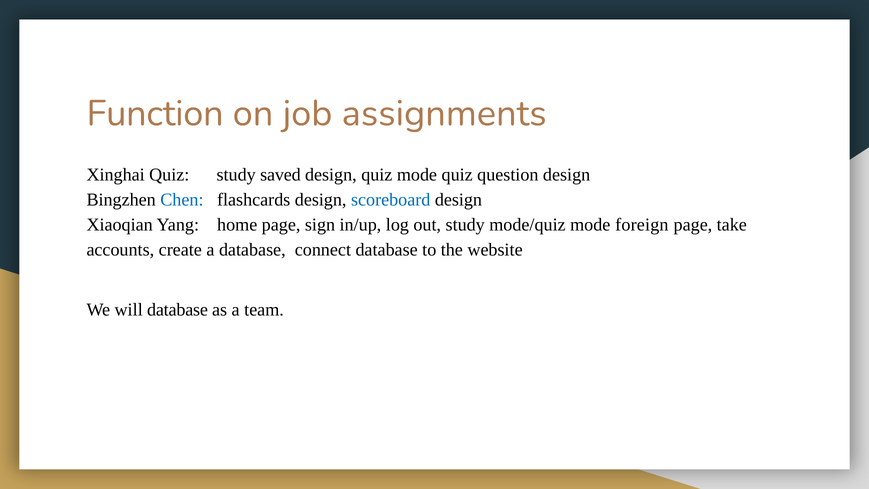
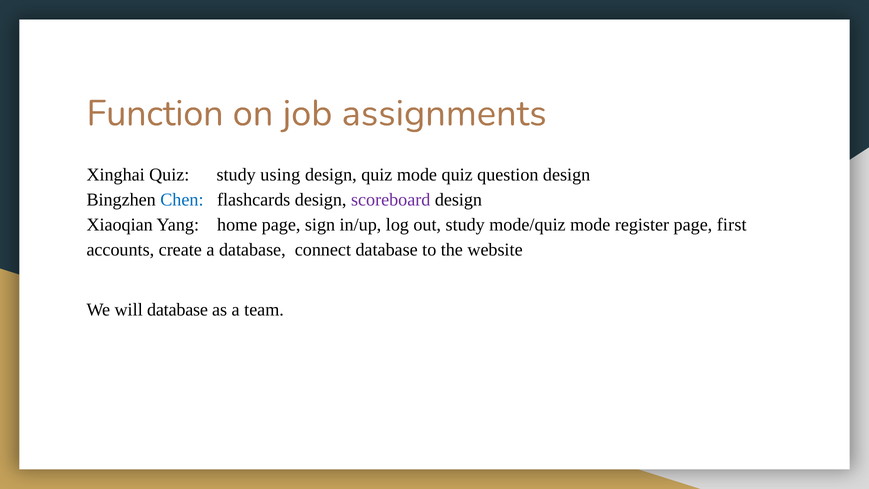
saved: saved -> using
scoreboard colour: blue -> purple
foreign: foreign -> register
take: take -> first
